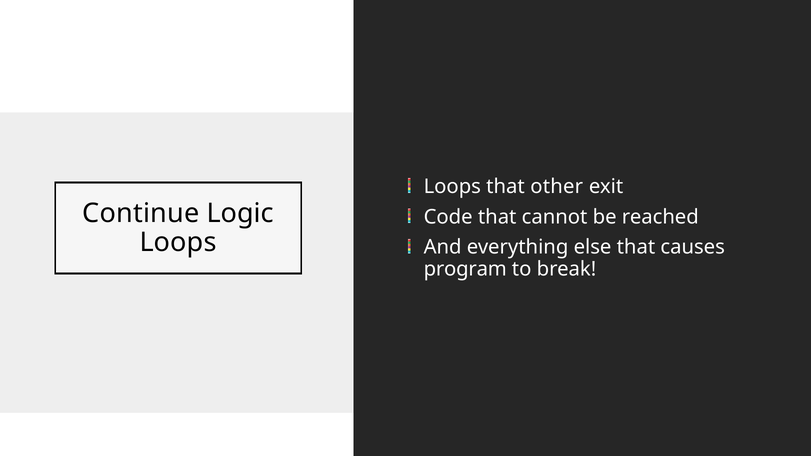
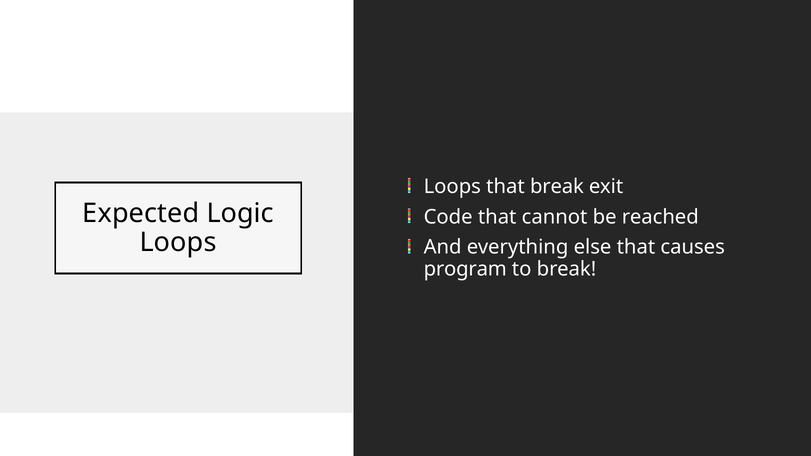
that other: other -> break
Continue: Continue -> Expected
